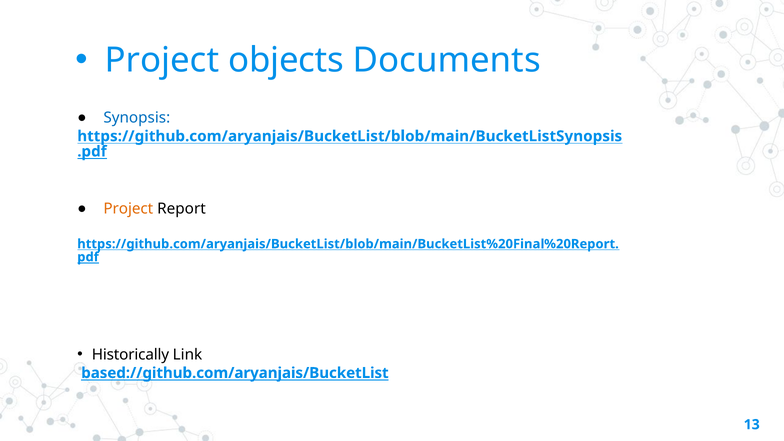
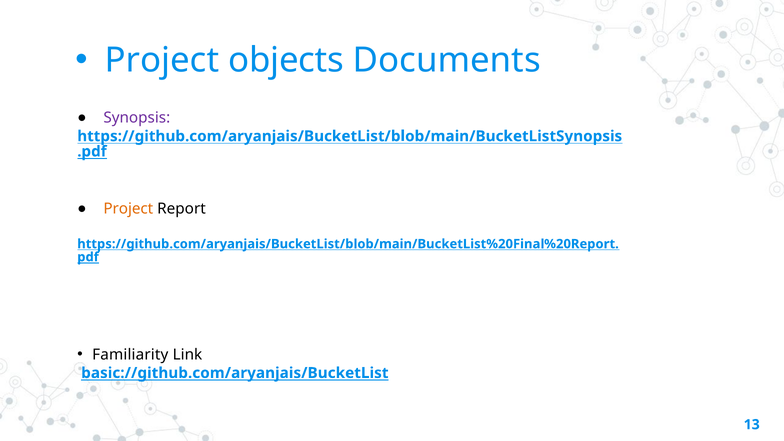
Synopsis colour: blue -> purple
Historically: Historically -> Familiarity
based://github.com/aryanjais/BucketList: based://github.com/aryanjais/BucketList -> basic://github.com/aryanjais/BucketList
